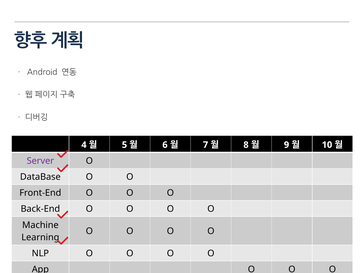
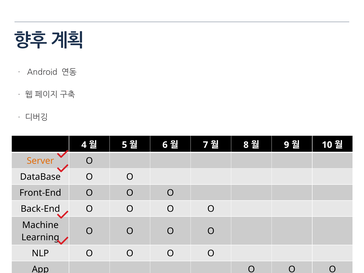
Server colour: purple -> orange
